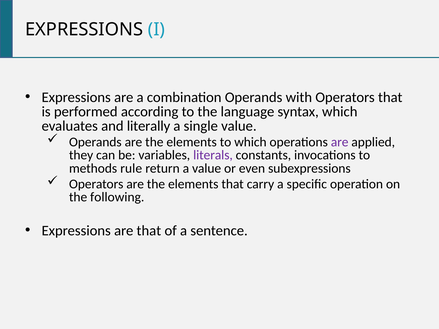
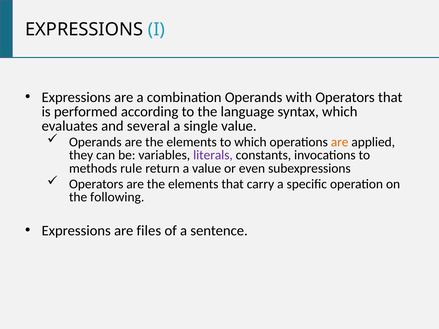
literally: literally -> several
are at (340, 142) colour: purple -> orange
are that: that -> files
